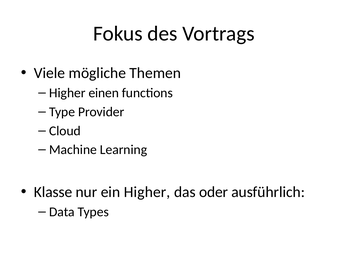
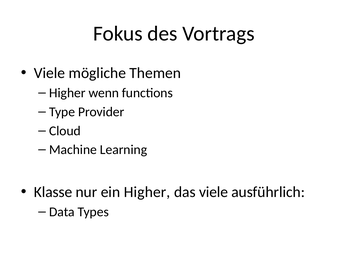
einen: einen -> wenn
das oder: oder -> viele
